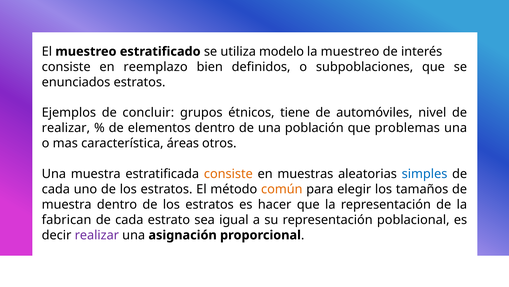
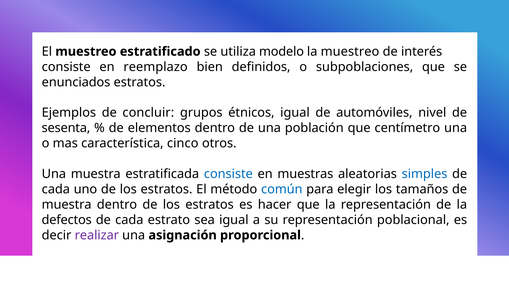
étnicos tiene: tiene -> igual
realizar at (66, 128): realizar -> sesenta
problemas: problemas -> centímetro
áreas: áreas -> cinco
consiste at (228, 174) colour: orange -> blue
común colour: orange -> blue
fabrican: fabrican -> defectos
